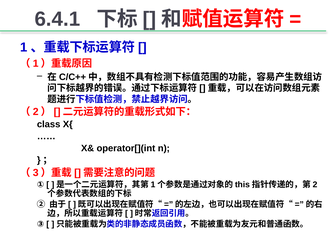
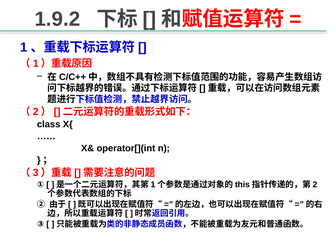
6.4.1: 6.4.1 -> 1.9.2
